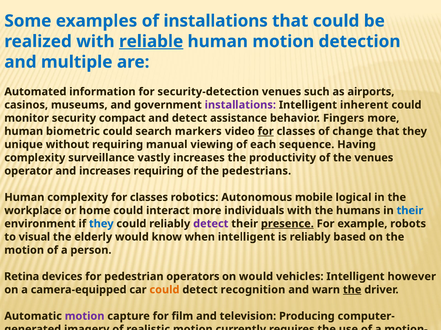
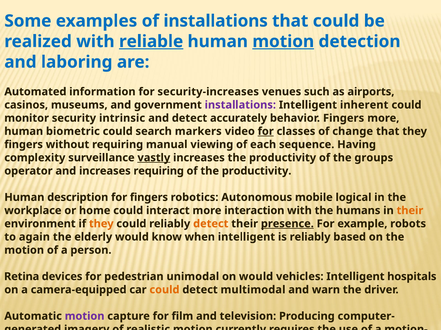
motion at (283, 42) underline: none -> present
multiple: multiple -> laboring
security-detection: security-detection -> security-increases
compact: compact -> intrinsic
assistance: assistance -> accurately
unique at (24, 145): unique -> fingers
vastly underline: none -> present
the venues: venues -> groups
of the pedestrians: pedestrians -> productivity
Human complexity: complexity -> description
classes at (149, 198): classes -> fingers
individuals: individuals -> interaction
their at (410, 211) colour: blue -> orange
they at (101, 224) colour: blue -> orange
detect at (211, 224) colour: purple -> orange
to visual: visual -> again
operators: operators -> unimodal
however: however -> hospitals
recognition: recognition -> multimodal
the at (352, 290) underline: present -> none
